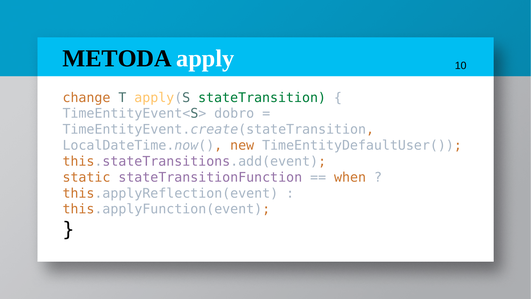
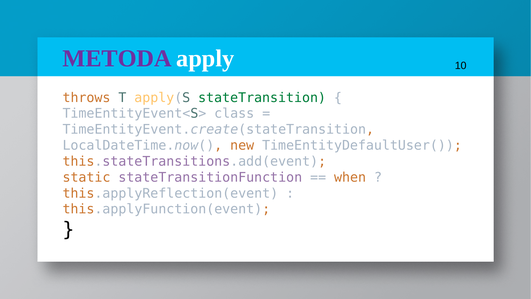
METODA colour: black -> purple
change: change -> throws
dobro: dobro -> class
